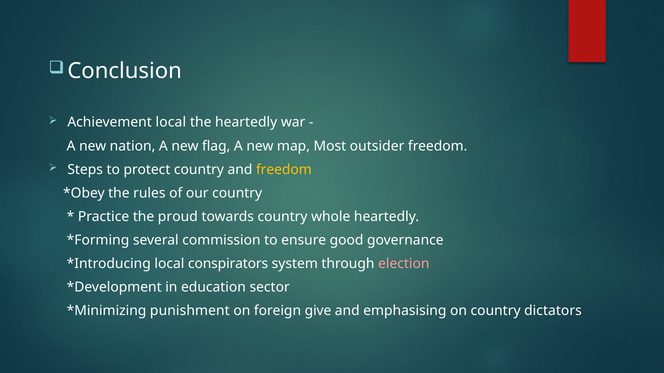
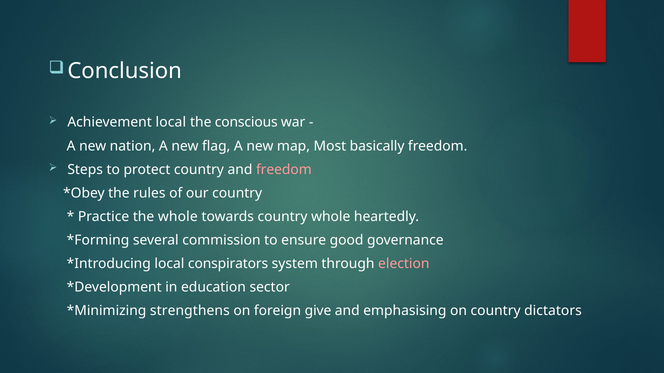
the heartedly: heartedly -> conscious
outsider: outsider -> basically
freedom at (284, 170) colour: yellow -> pink
the proud: proud -> whole
punishment: punishment -> strengthens
